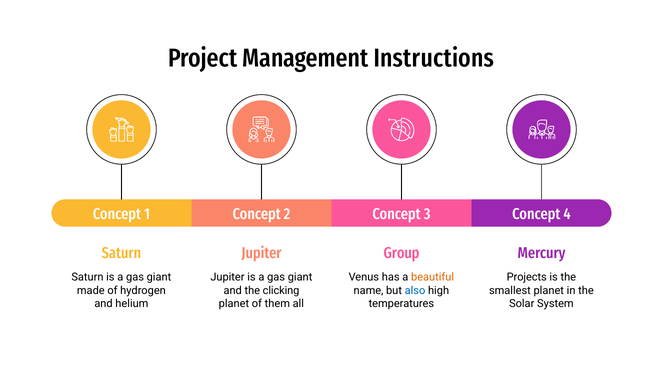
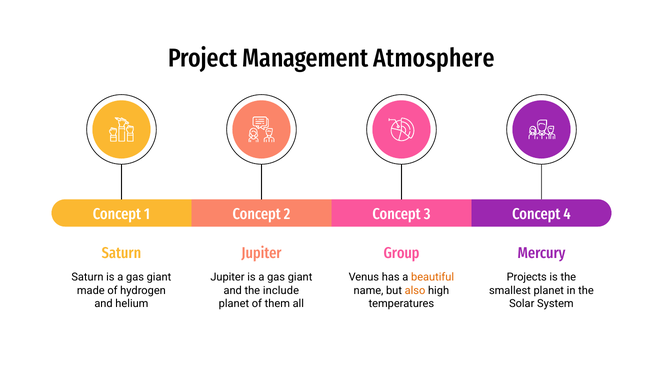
Instructions: Instructions -> Atmosphere
clicking: clicking -> include
also colour: blue -> orange
